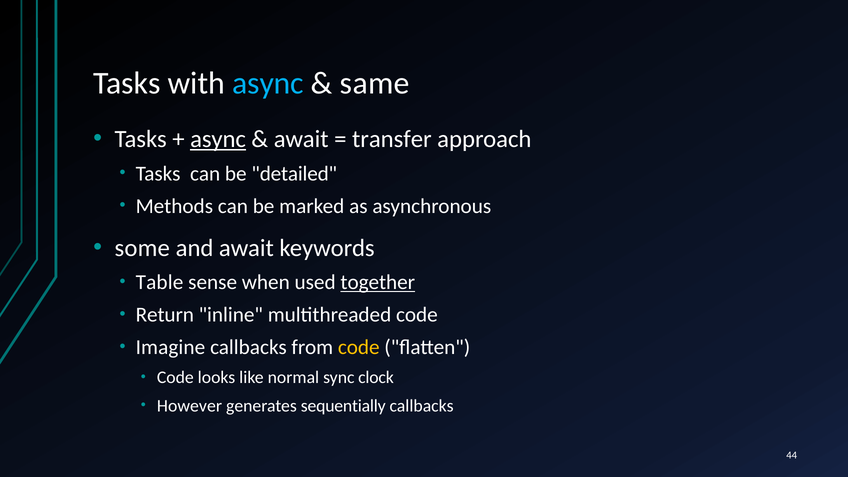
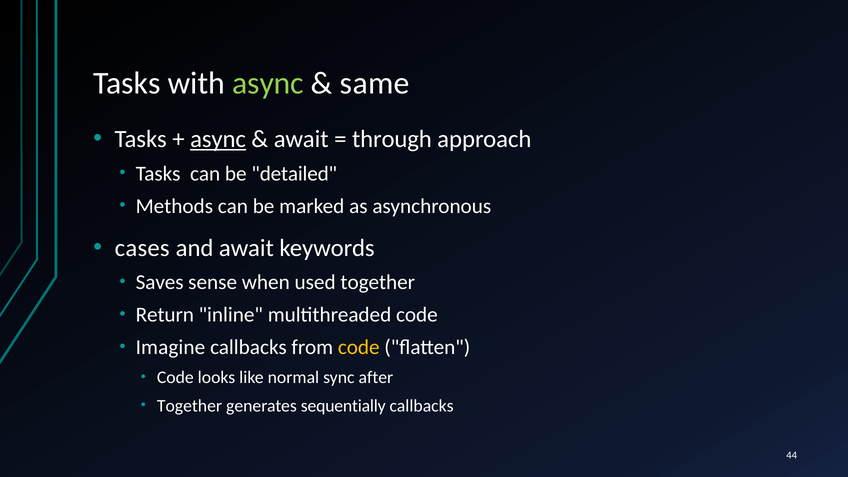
async at (268, 83) colour: light blue -> light green
transfer: transfer -> through
some: some -> cases
Table: Table -> Saves
together at (378, 282) underline: present -> none
clock: clock -> after
However at (189, 406): However -> Together
